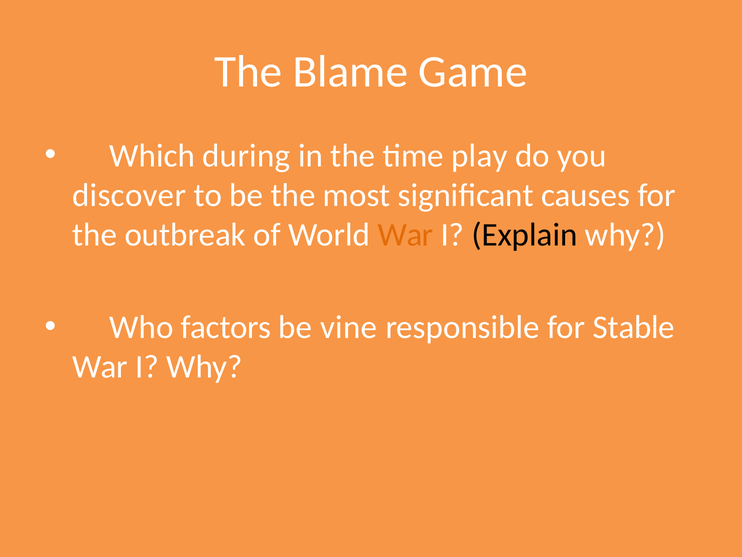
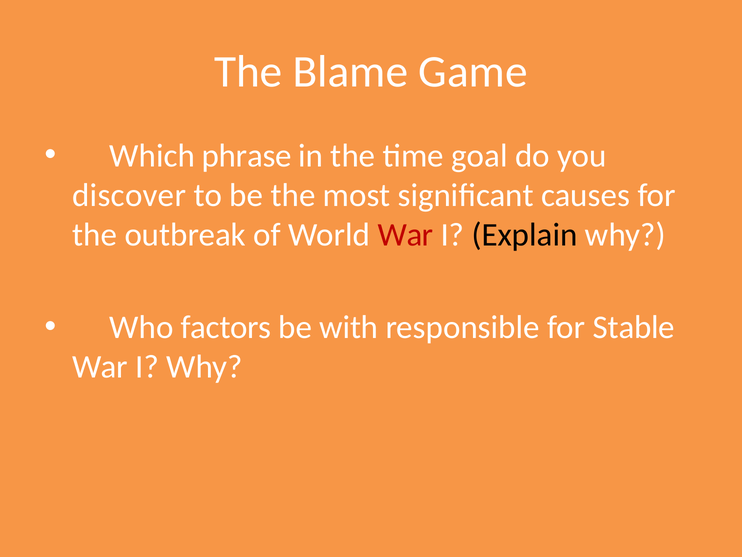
during: during -> phrase
play: play -> goal
War at (405, 235) colour: orange -> red
vine: vine -> with
